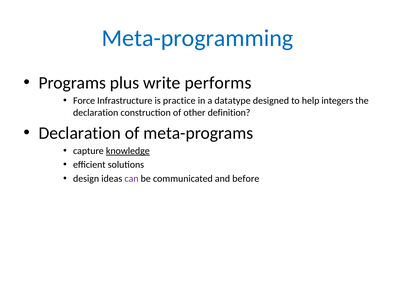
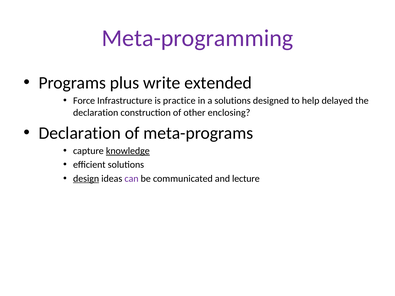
Meta-programming colour: blue -> purple
performs: performs -> extended
a datatype: datatype -> solutions
integers: integers -> delayed
definition: definition -> enclosing
design underline: none -> present
before: before -> lecture
